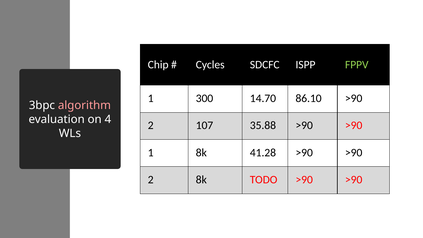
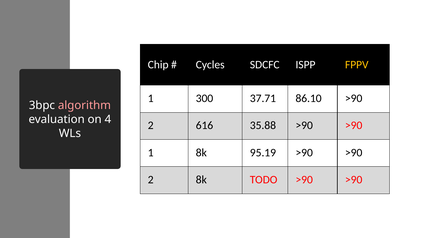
FPPV colour: light green -> yellow
14.70: 14.70 -> 37.71
107: 107 -> 616
41.28: 41.28 -> 95.19
